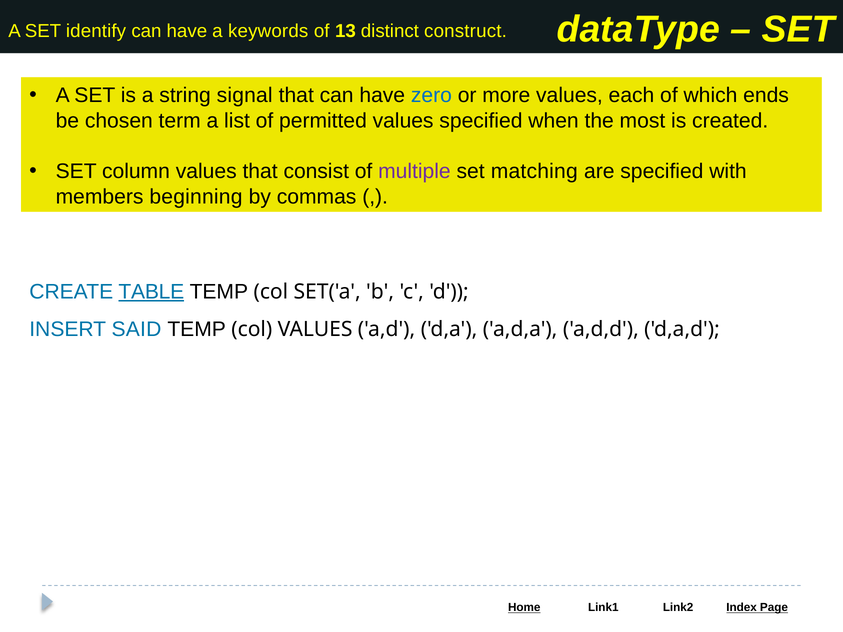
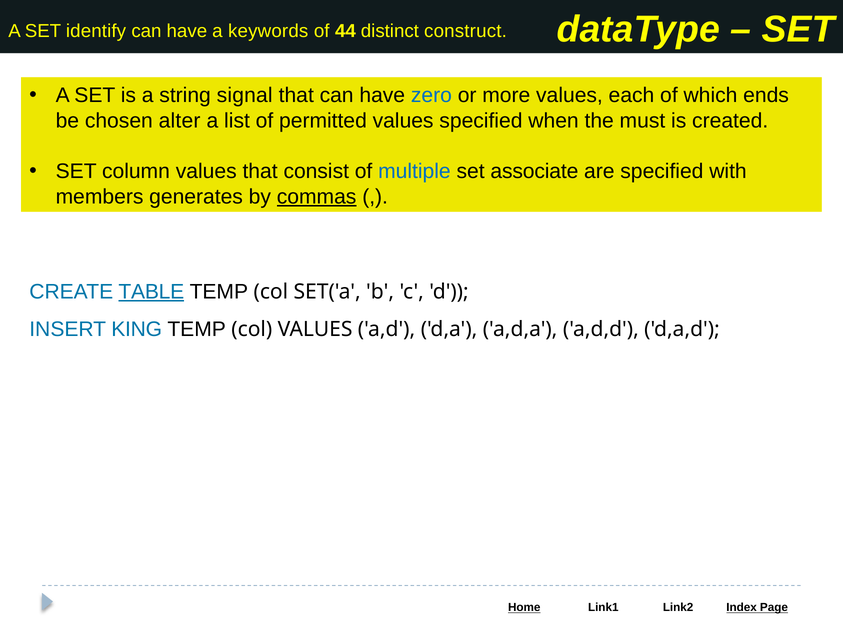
13: 13 -> 44
term: term -> alter
most: most -> must
multiple colour: purple -> blue
matching: matching -> associate
beginning: beginning -> generates
commas underline: none -> present
SAID: SAID -> KING
